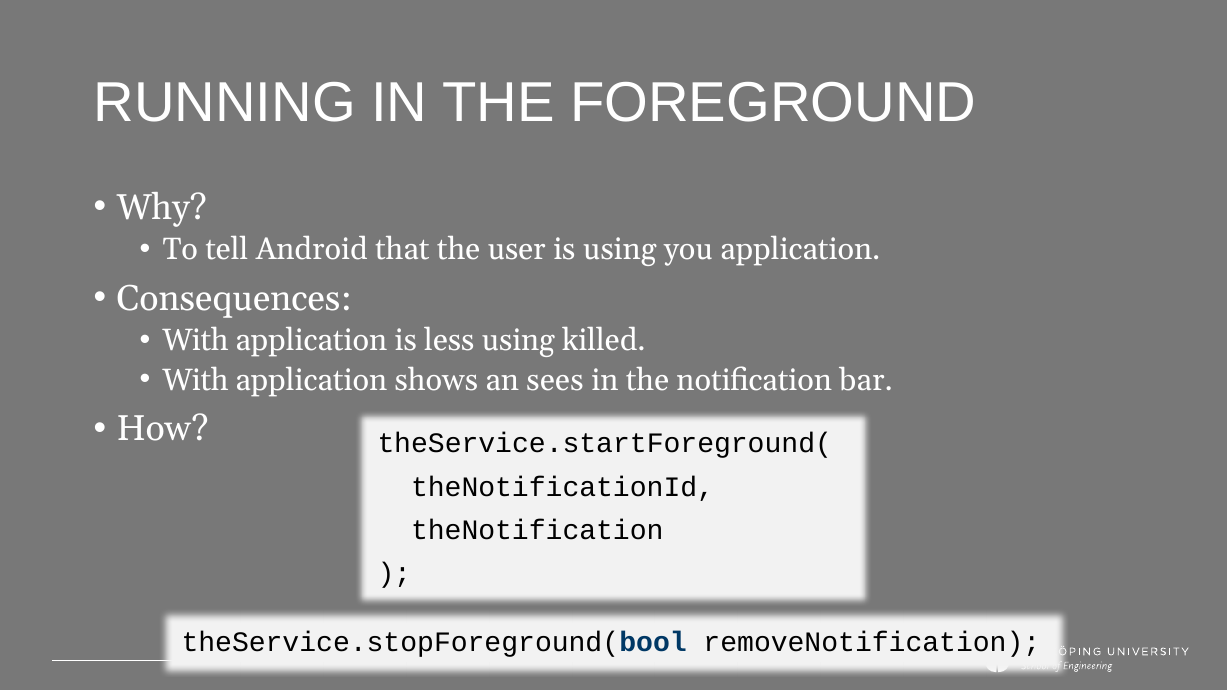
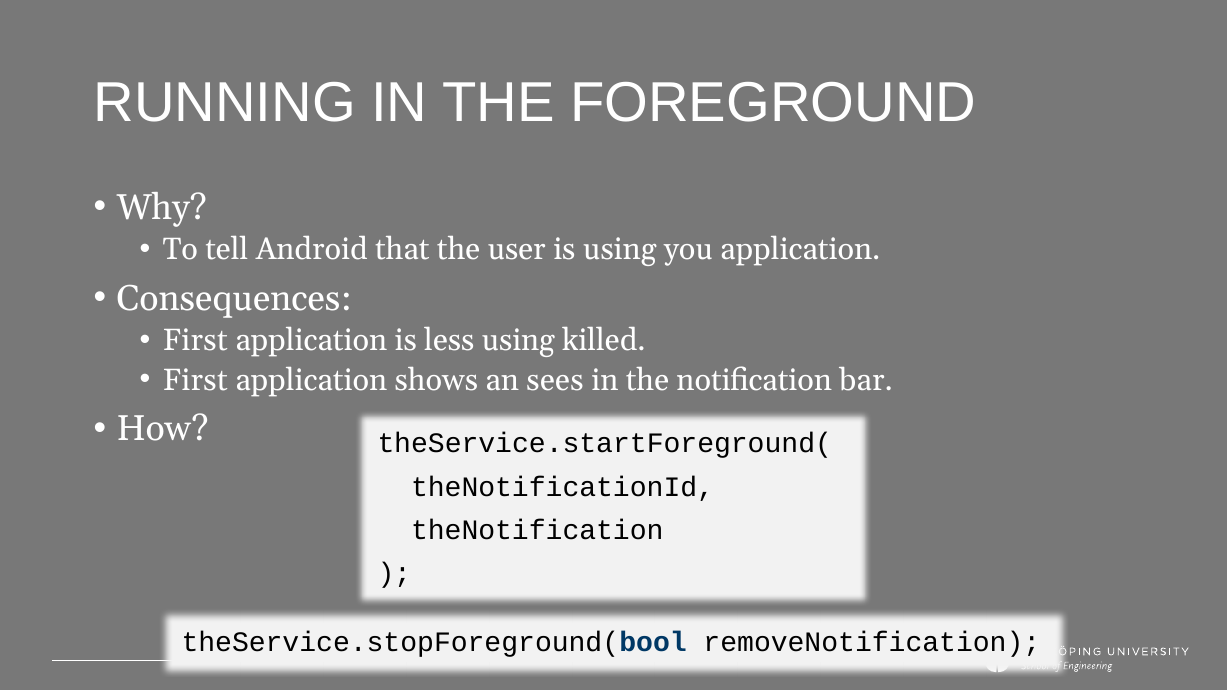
With at (195, 341): With -> First
With at (195, 380): With -> First
